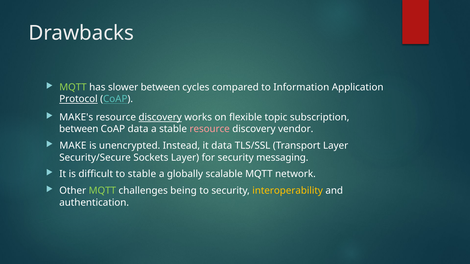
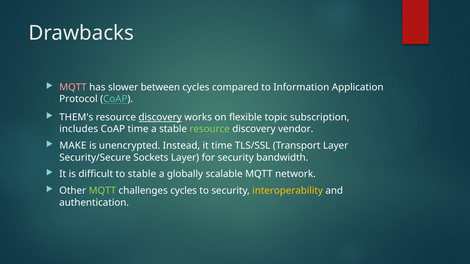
MQTT at (73, 87) colour: light green -> pink
Protocol underline: present -> none
MAKE's: MAKE's -> THEM's
between at (79, 129): between -> includes
CoAP data: data -> time
resource at (210, 129) colour: pink -> light green
it data: data -> time
messaging: messaging -> bandwidth
challenges being: being -> cycles
